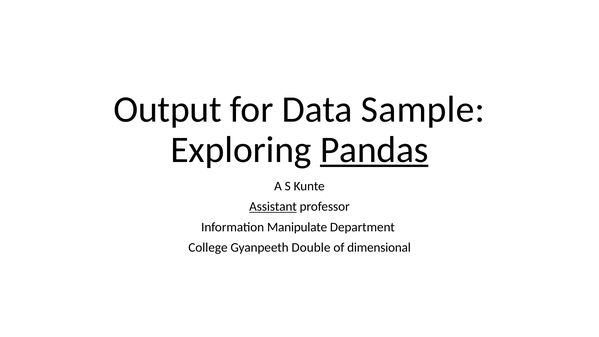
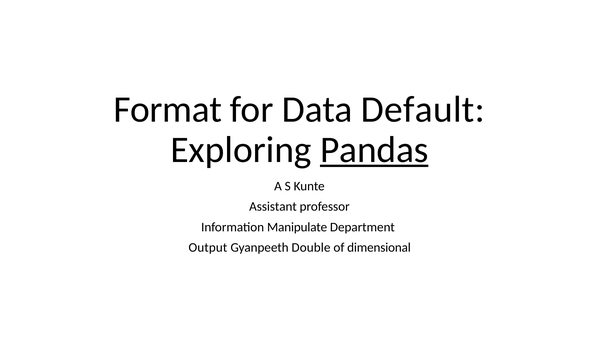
Output: Output -> Format
Sample: Sample -> Default
Assistant underline: present -> none
College: College -> Output
